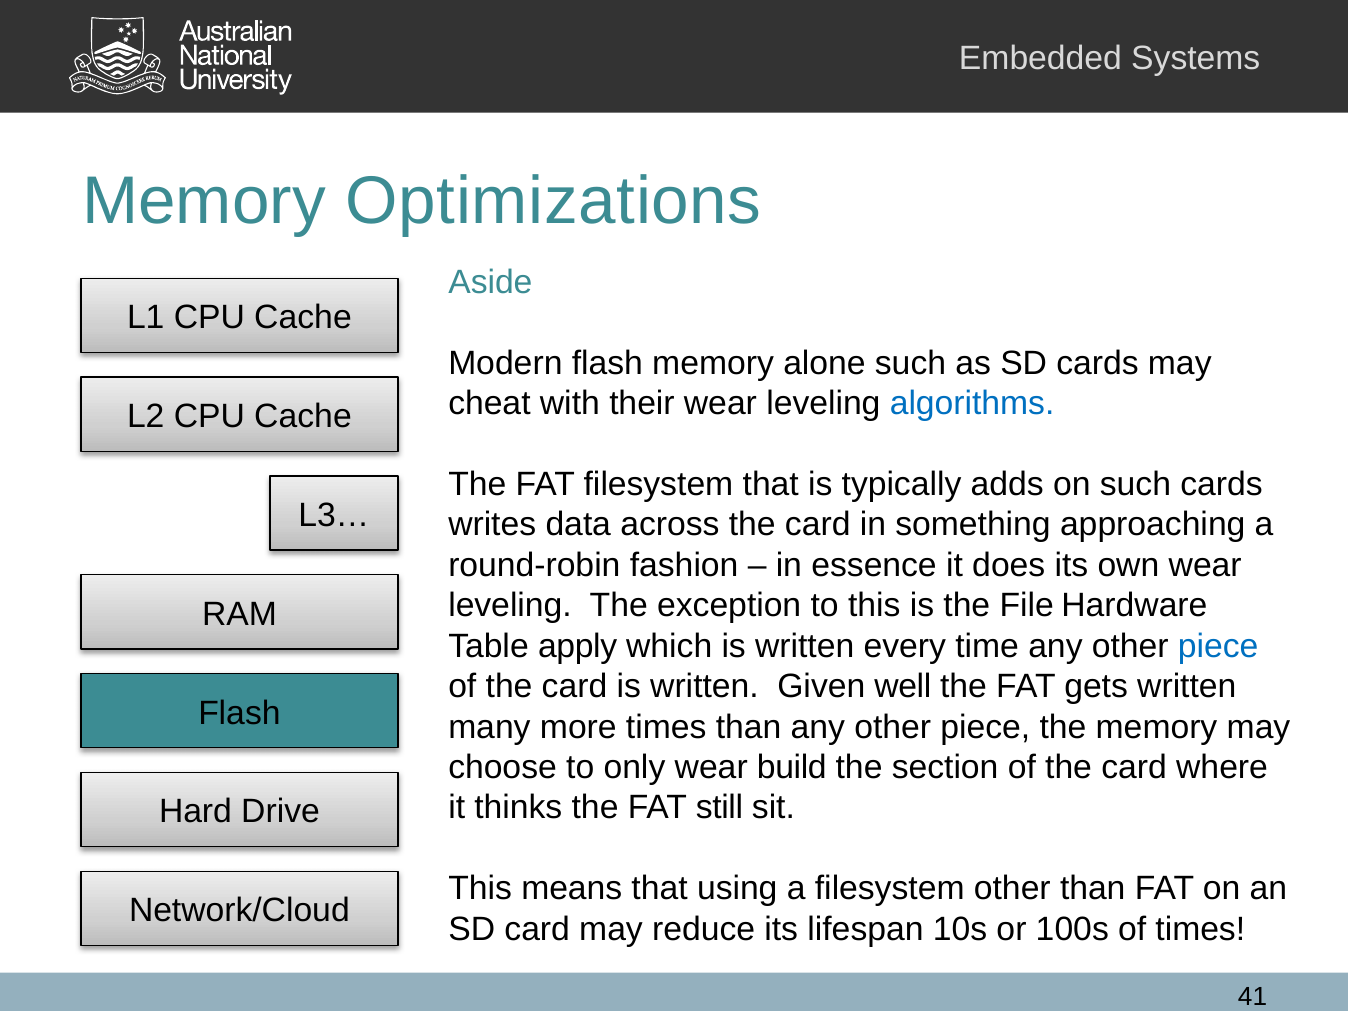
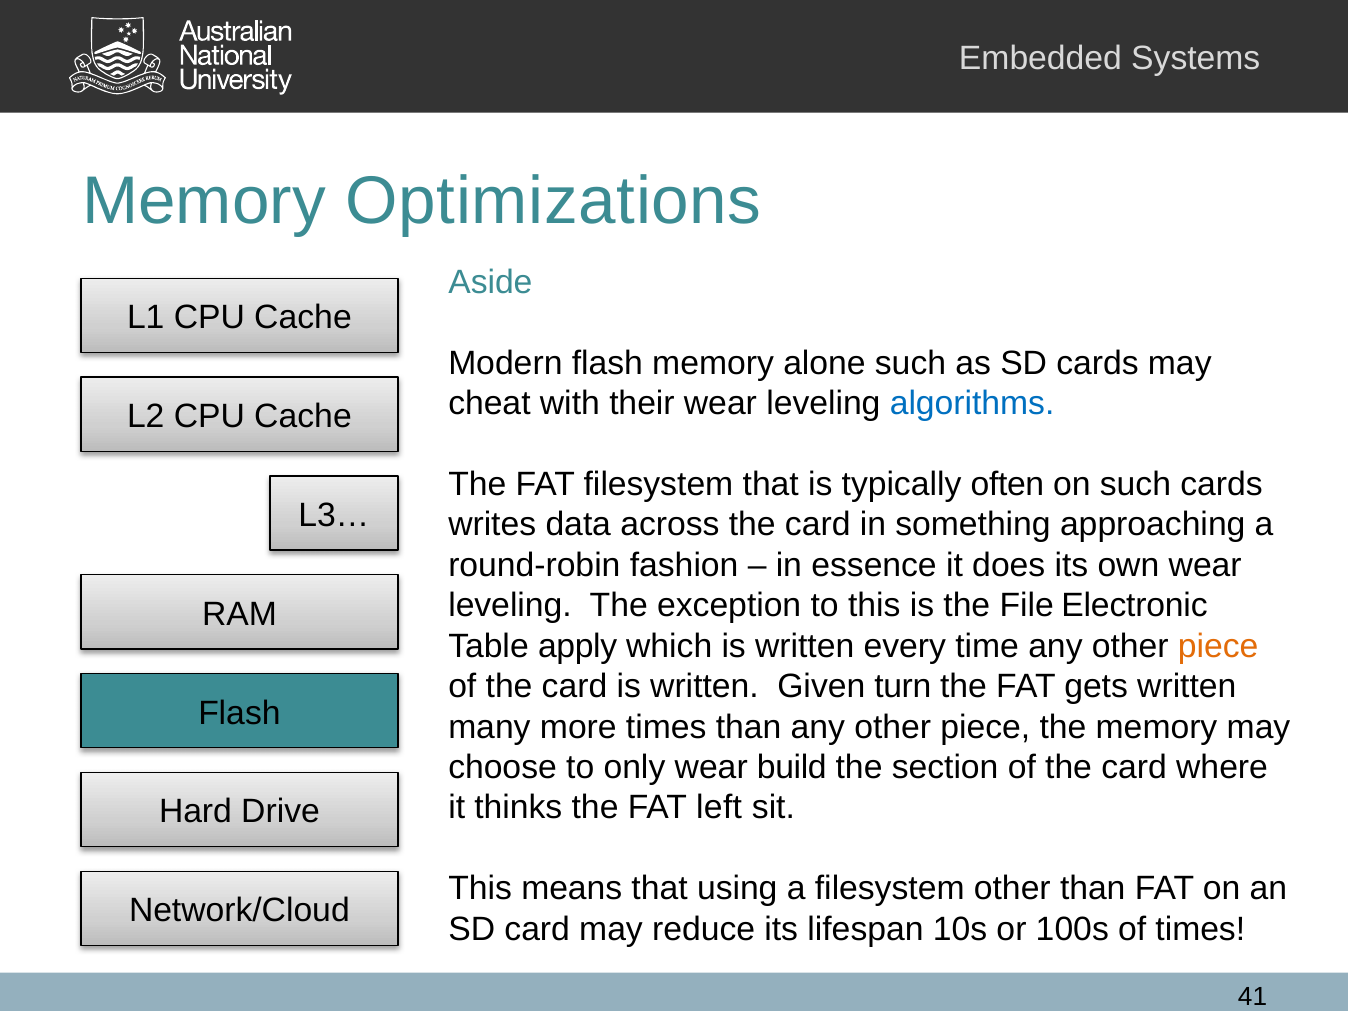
adds: adds -> often
Hardware: Hardware -> Electronic
piece at (1218, 646) colour: blue -> orange
well: well -> turn
still: still -> left
